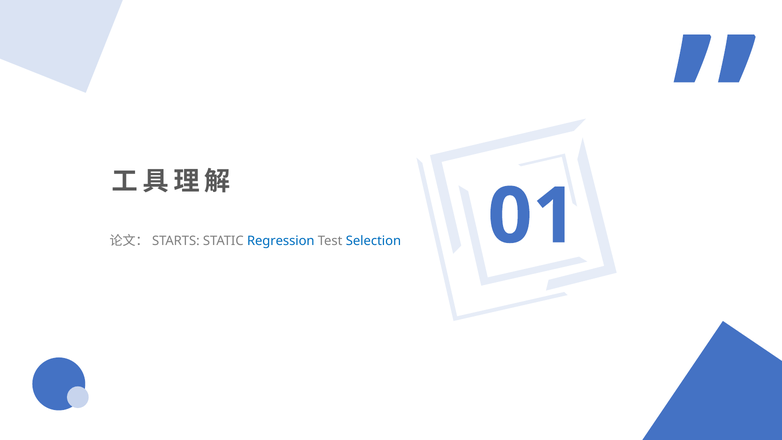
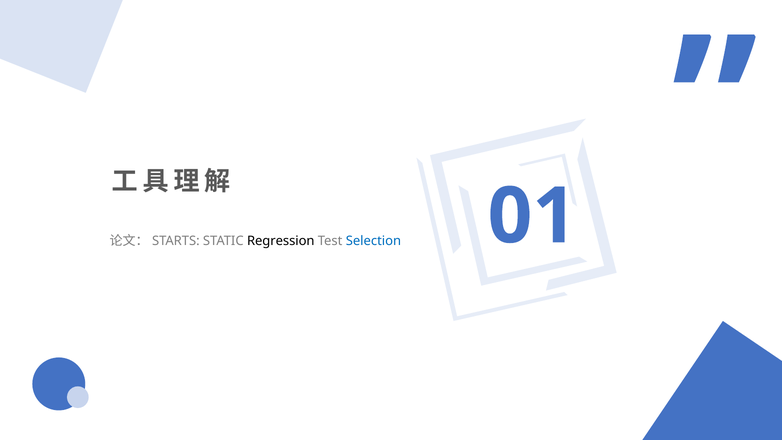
Regression colour: blue -> black
